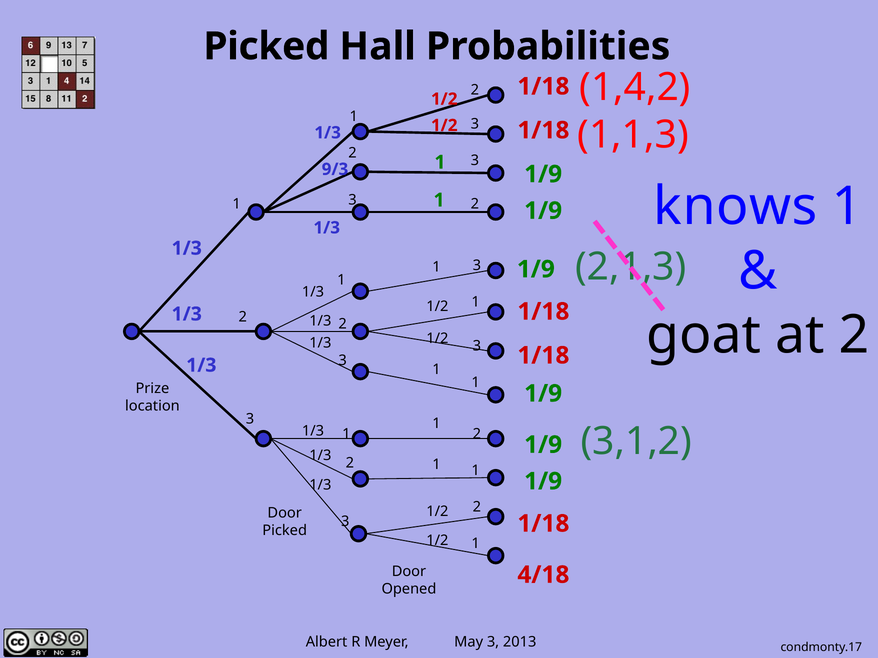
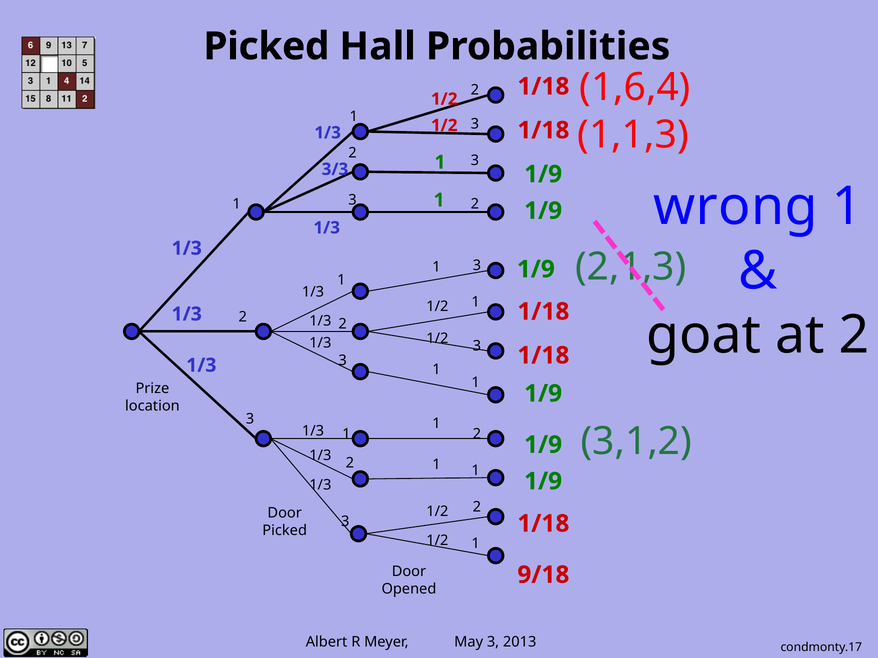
1,4,2: 1,4,2 -> 1,6,4
9/3: 9/3 -> 3/3
knows: knows -> wrong
4/18: 4/18 -> 9/18
